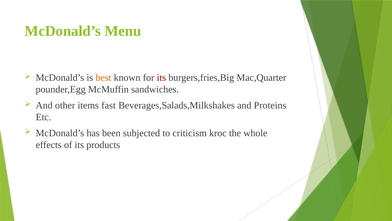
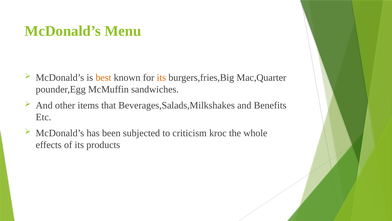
its at (161, 78) colour: red -> orange
fast: fast -> that
Proteins: Proteins -> Benefits
